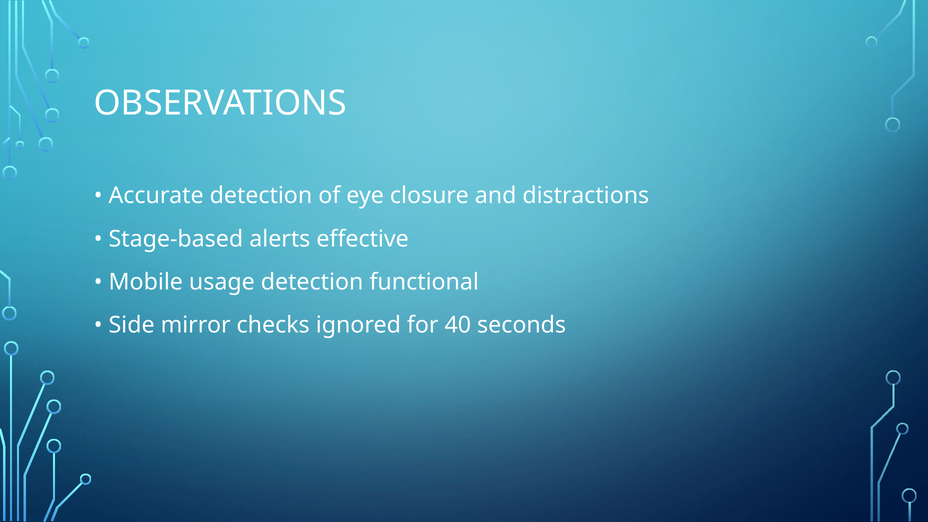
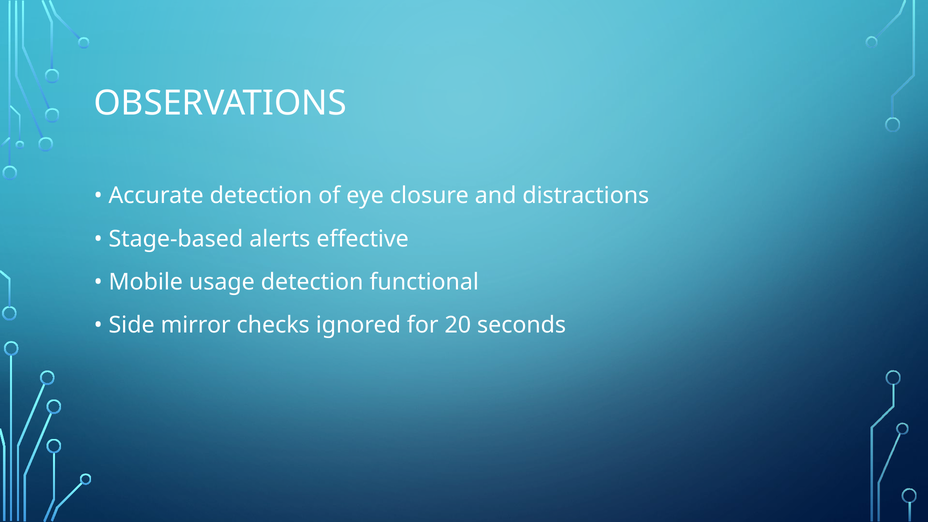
40: 40 -> 20
